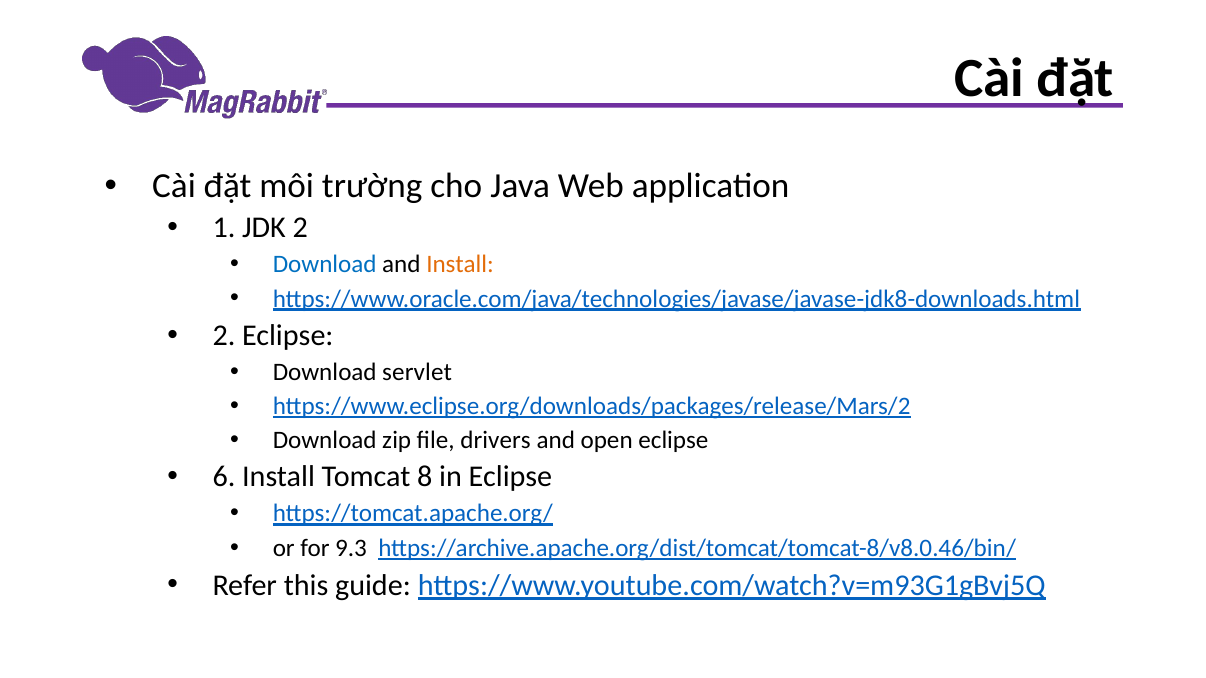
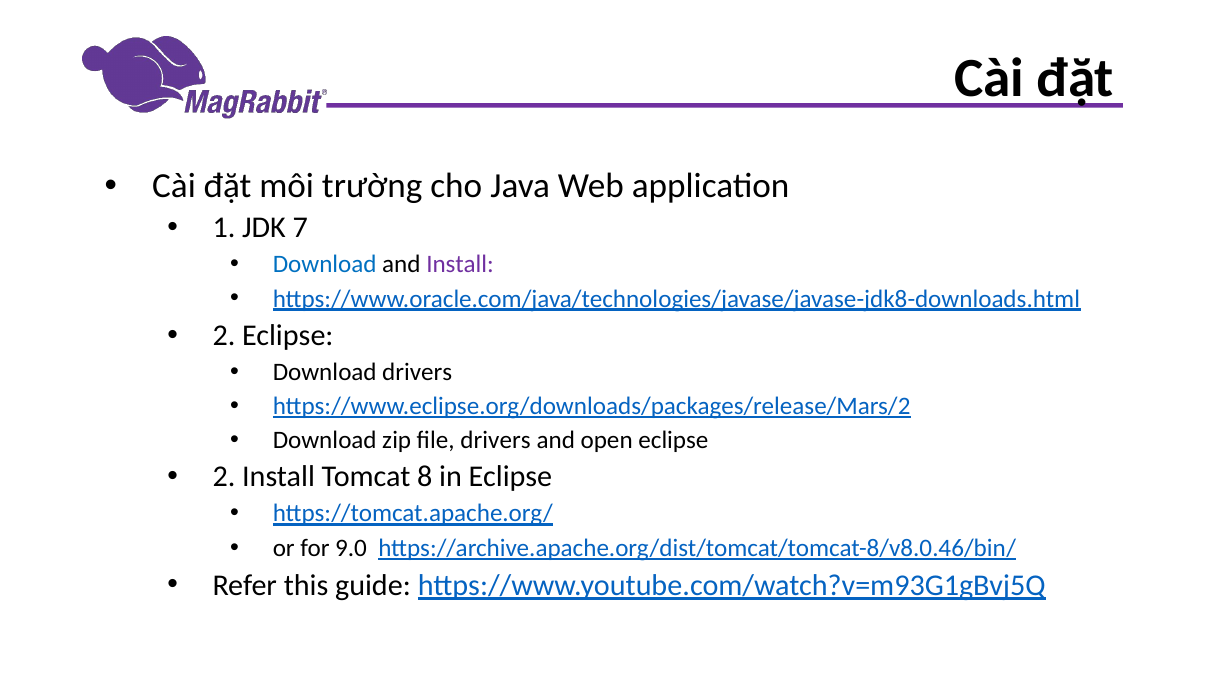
JDK 2: 2 -> 7
Install at (460, 265) colour: orange -> purple
Download servlet: servlet -> drivers
6 at (224, 477): 6 -> 2
9.3: 9.3 -> 9.0
